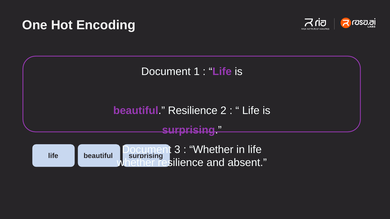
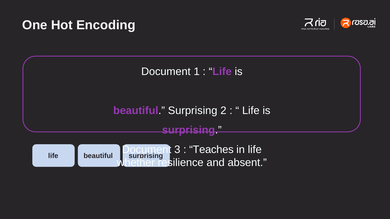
Resilience at (193, 111): Resilience -> Surprising
Whether at (211, 150): Whether -> Teaches
